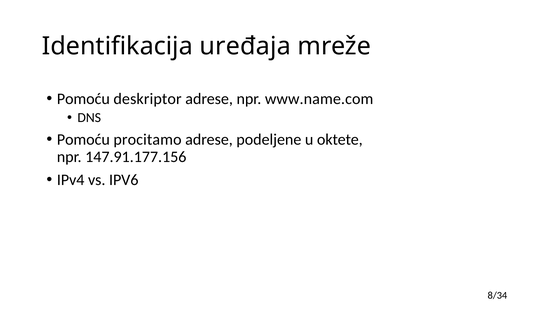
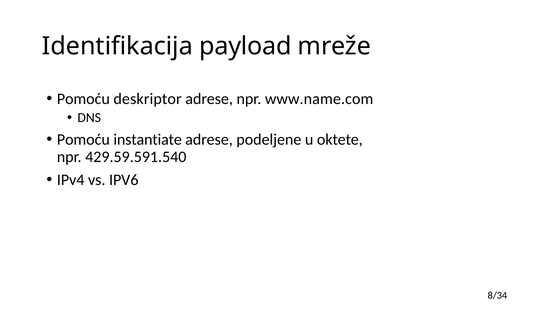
uređaja: uređaja -> payload
procitamo: procitamo -> instantiate
147.91.177.156: 147.91.177.156 -> 429.59.591.540
